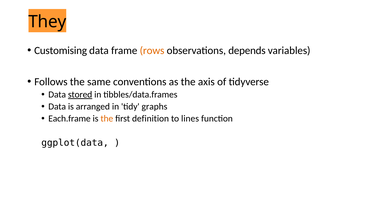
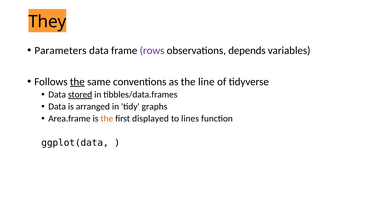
Customising: Customising -> Parameters
rows colour: orange -> purple
the at (77, 82) underline: none -> present
axis: axis -> line
Each.frame: Each.frame -> Area.frame
definition: definition -> displayed
